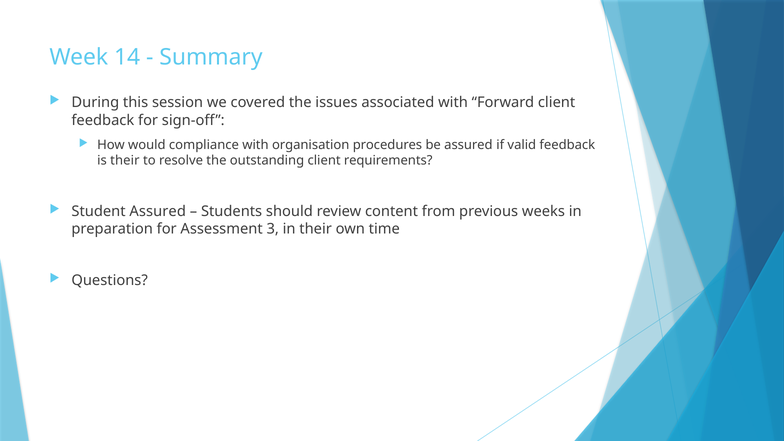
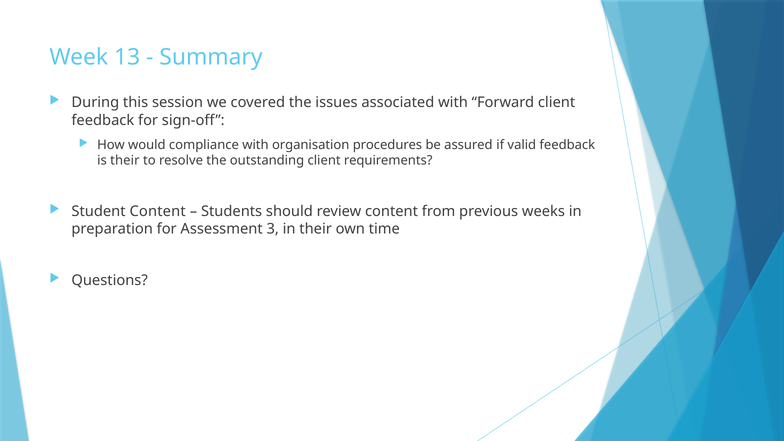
14: 14 -> 13
Student Assured: Assured -> Content
